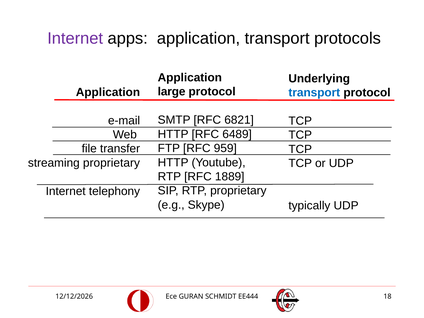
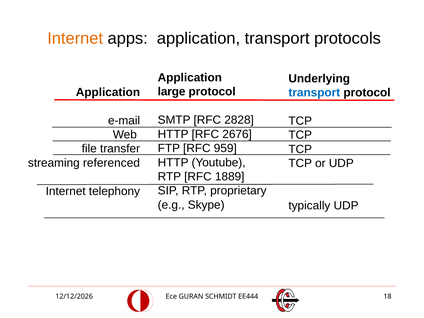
Internet at (75, 38) colour: purple -> orange
6821: 6821 -> 2828
6489: 6489 -> 2676
streaming proprietary: proprietary -> referenced
